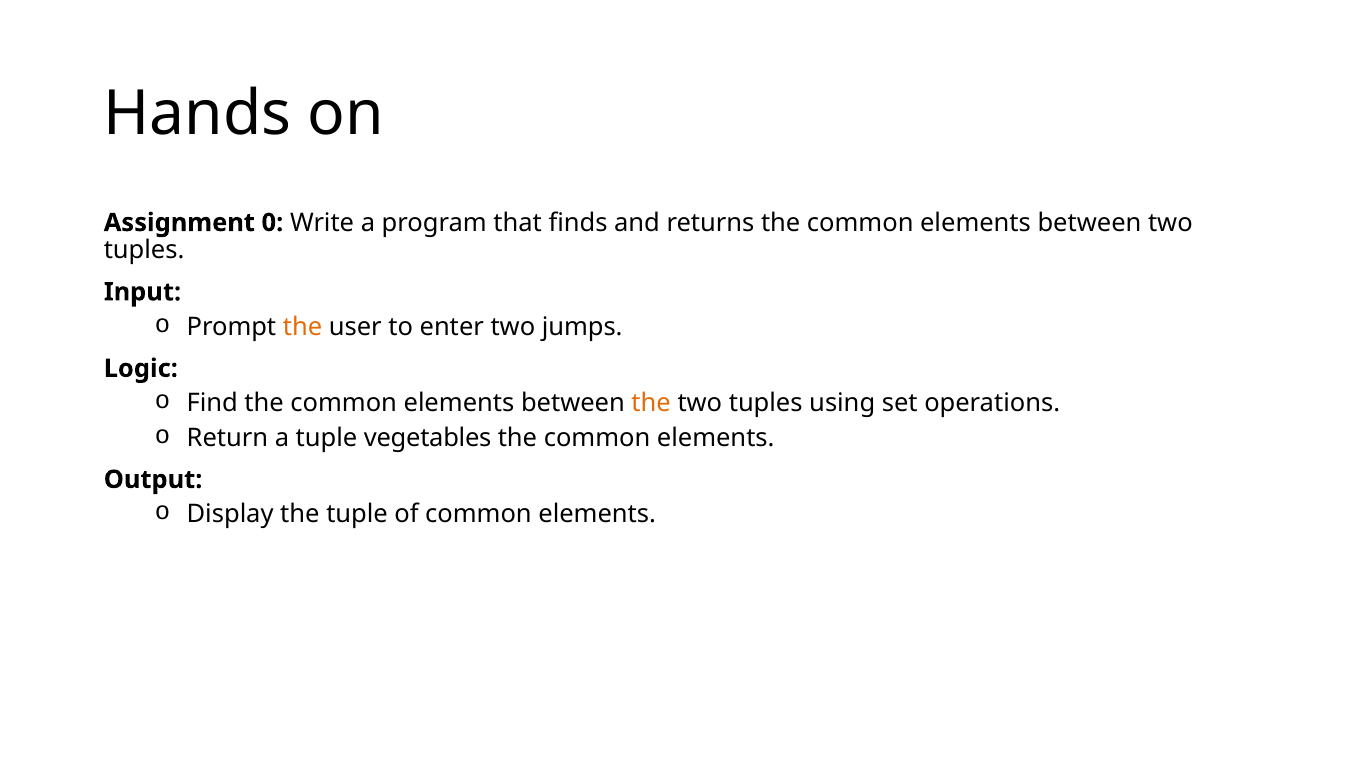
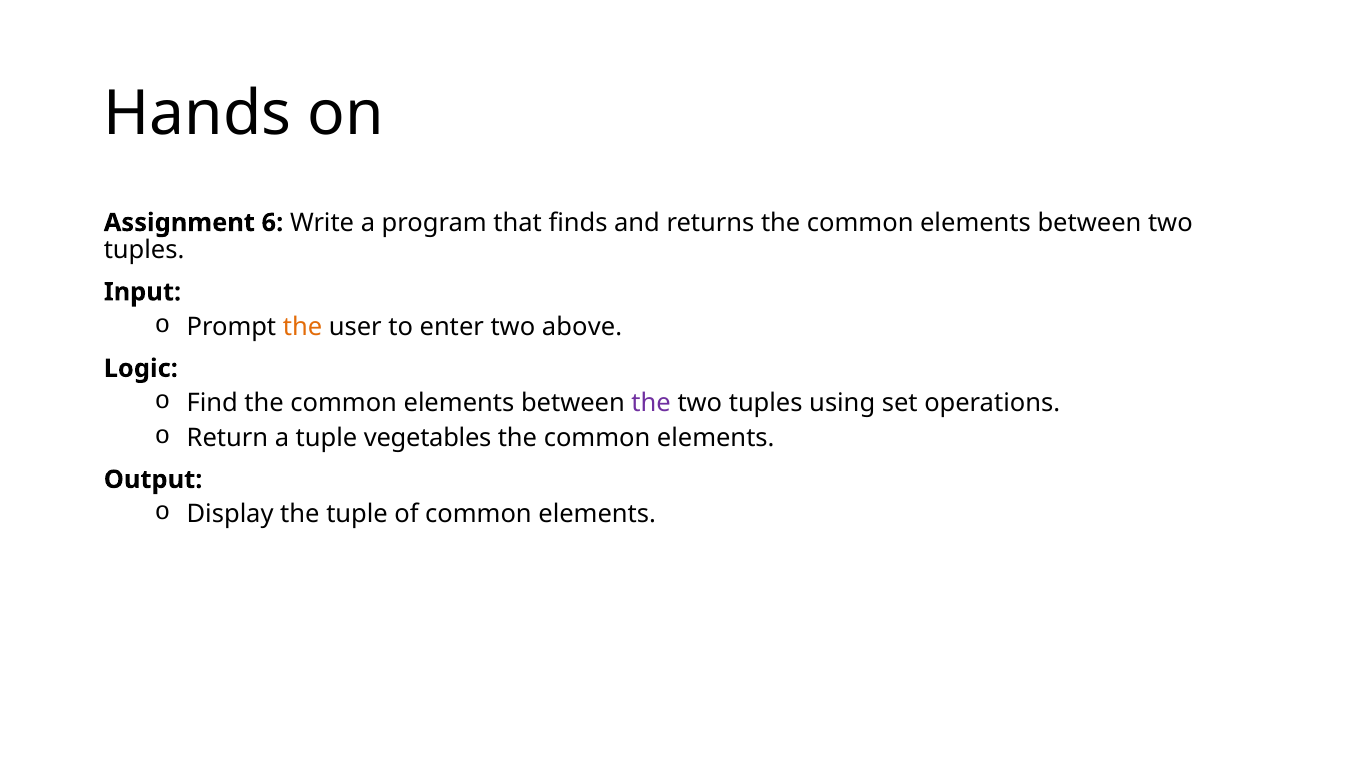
0: 0 -> 6
jumps: jumps -> above
the at (651, 403) colour: orange -> purple
